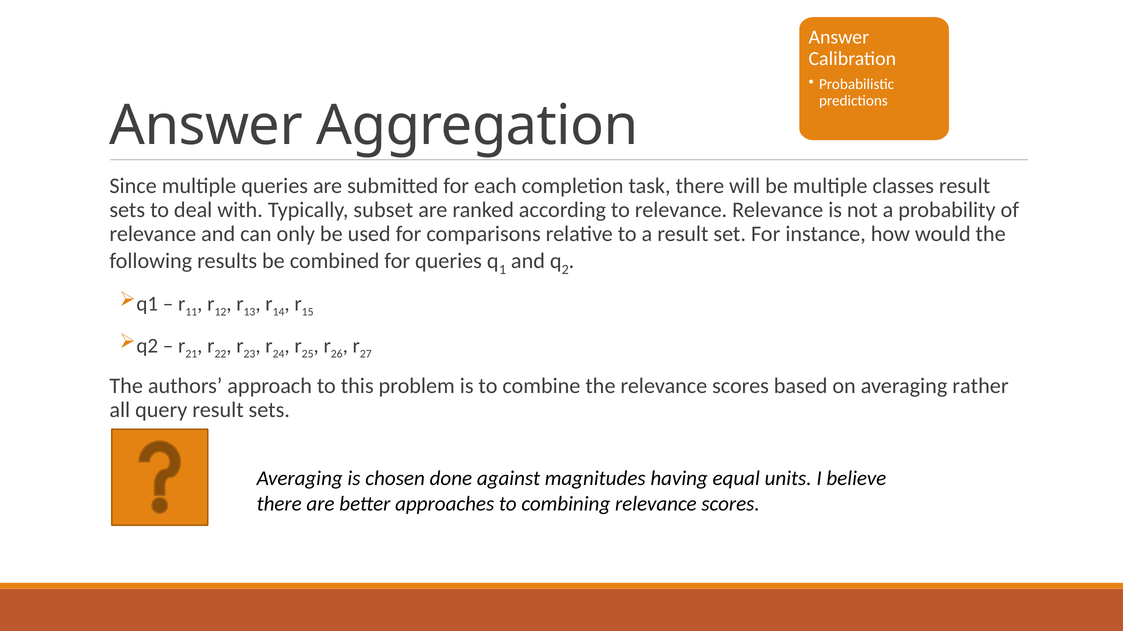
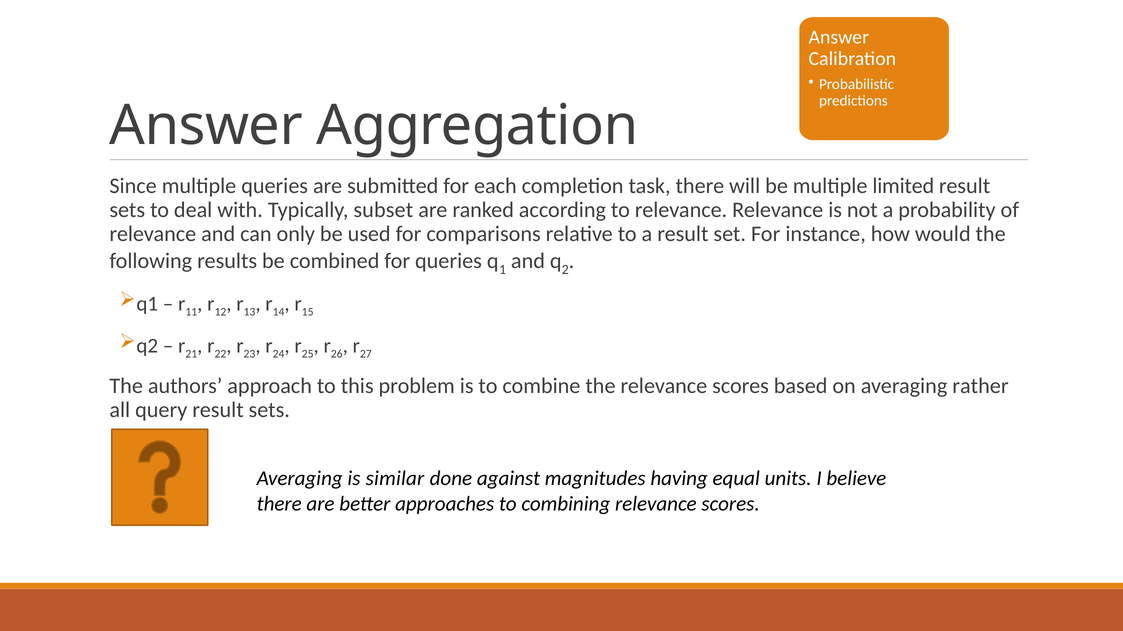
classes: classes -> limited
chosen: chosen -> similar
